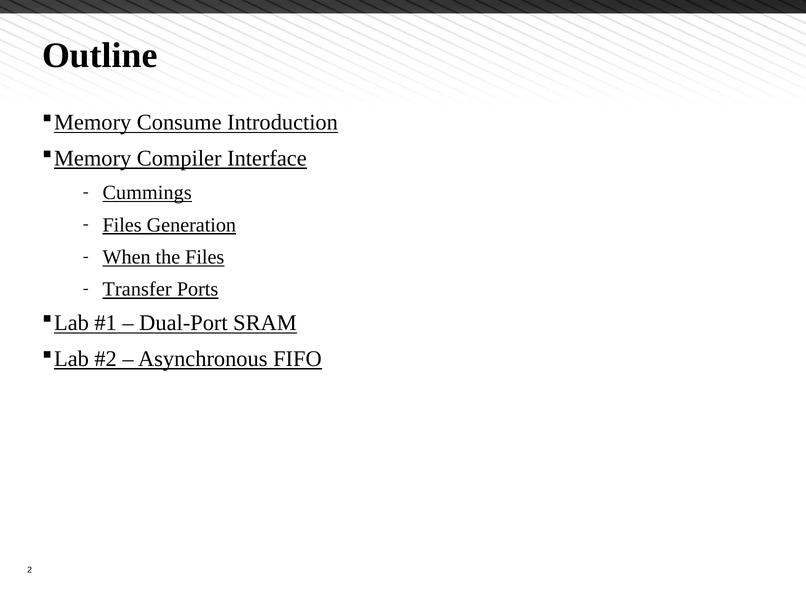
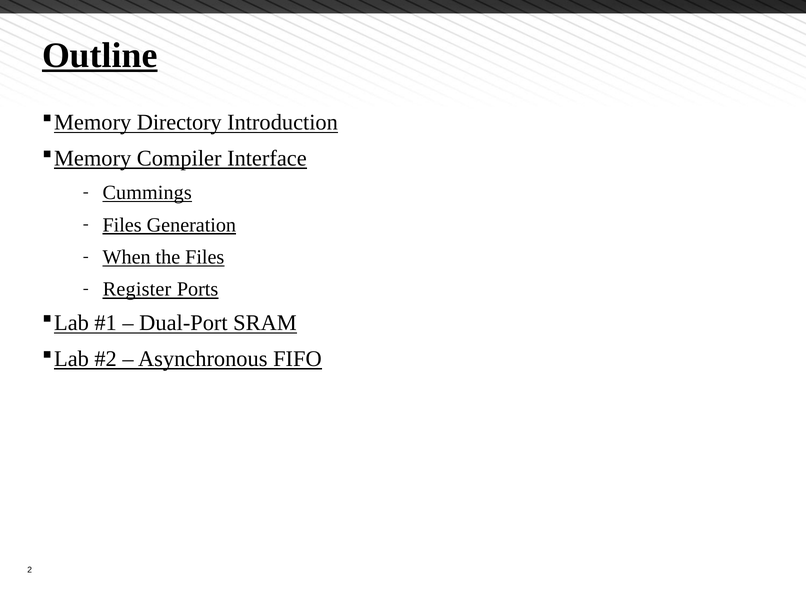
Outline underline: none -> present
Consume: Consume -> Directory
Transfer: Transfer -> Register
